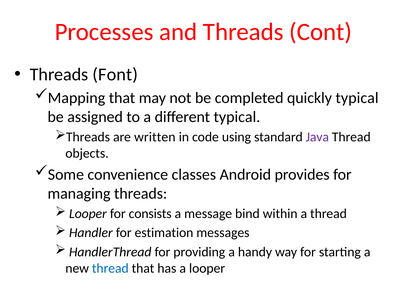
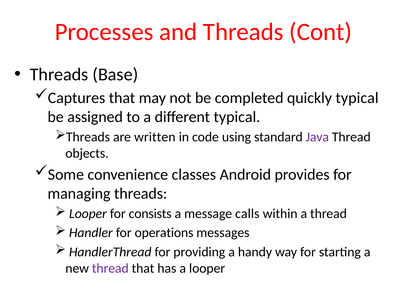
Font: Font -> Base
Mapping: Mapping -> Captures
bind: bind -> calls
estimation: estimation -> operations
thread at (110, 268) colour: blue -> purple
